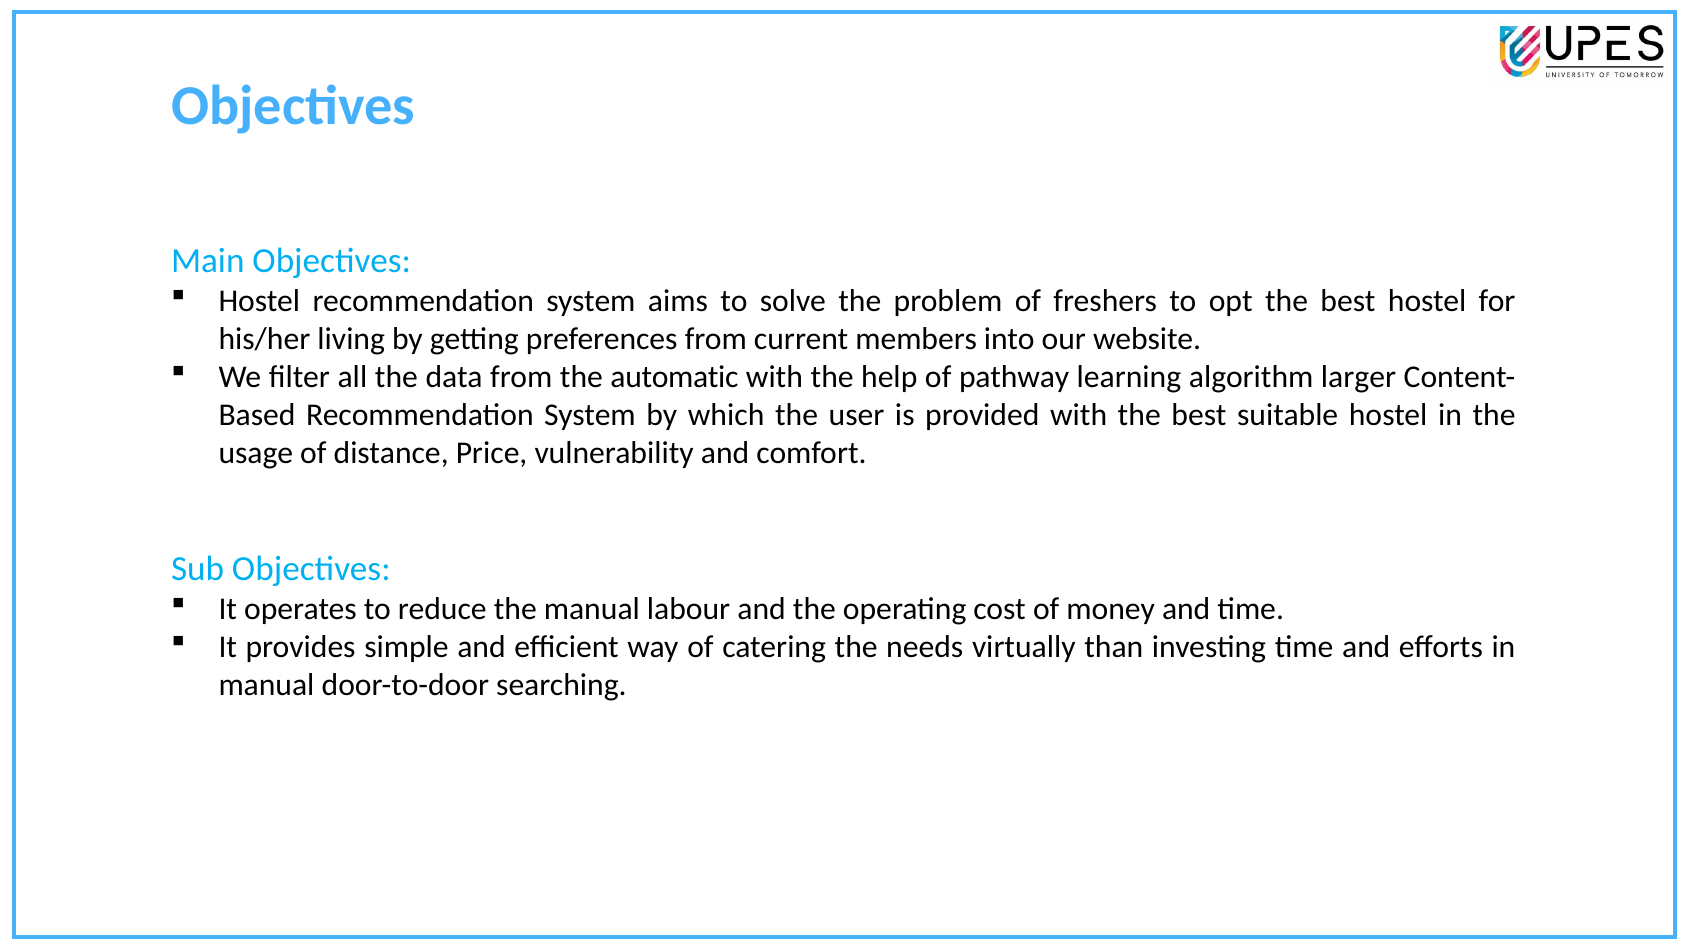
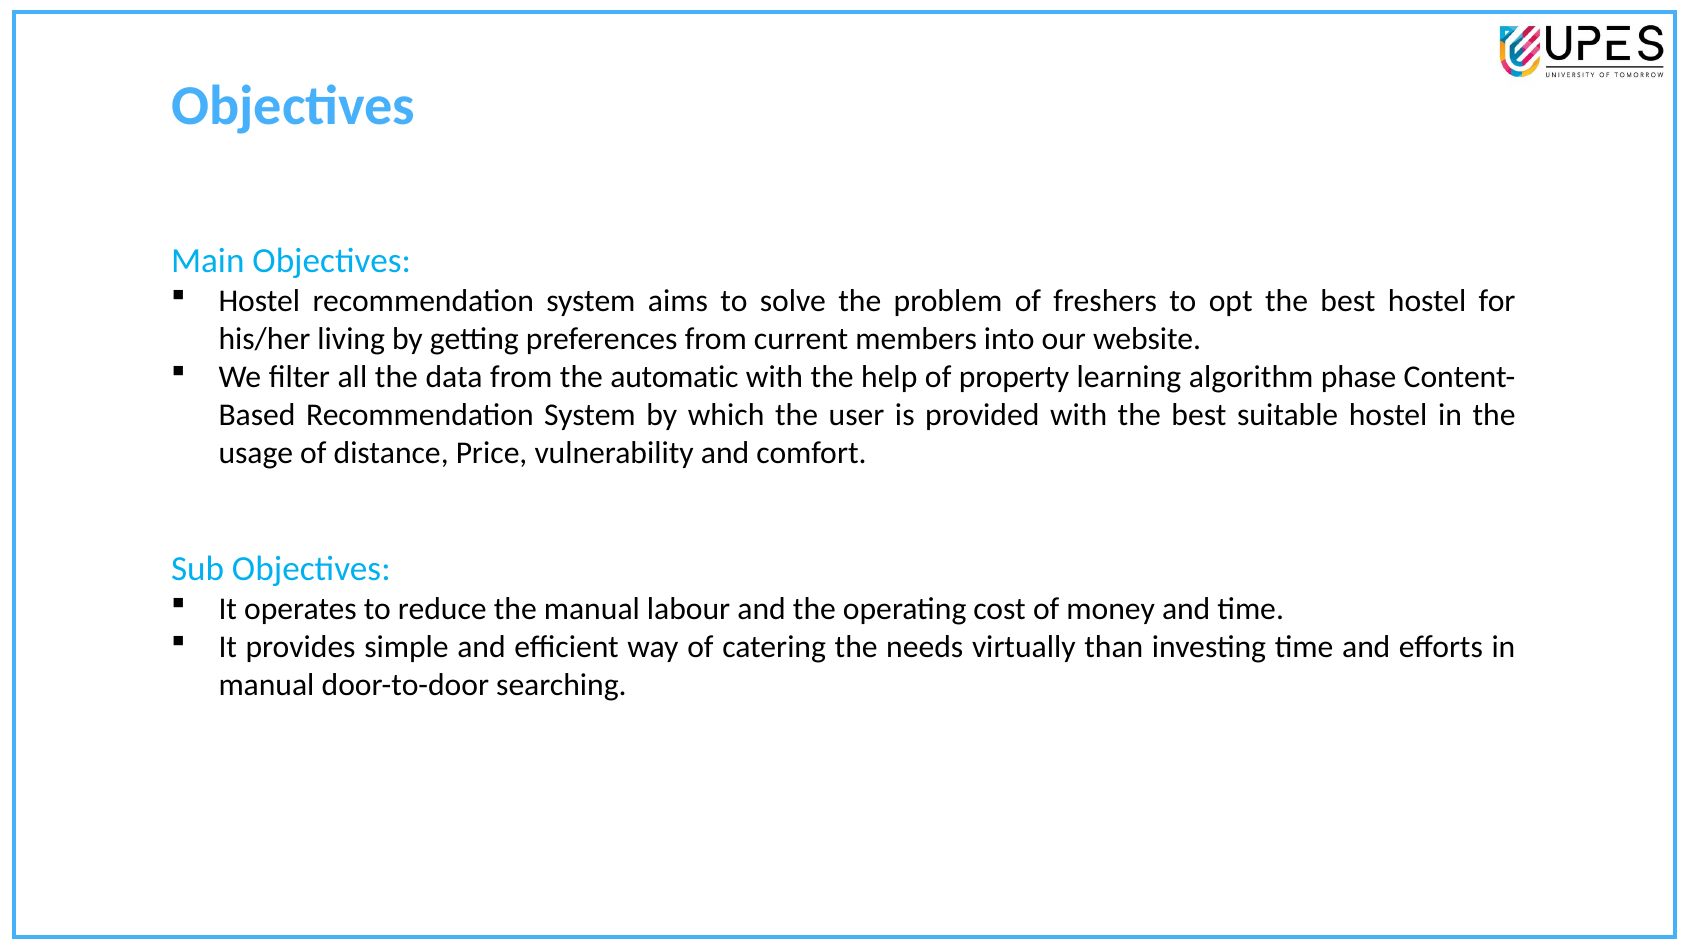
pathway: pathway -> property
larger: larger -> phase
